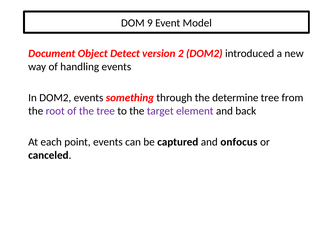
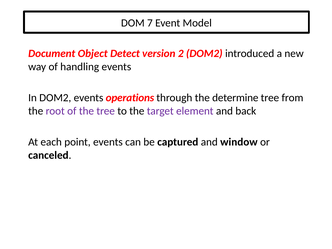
9: 9 -> 7
something: something -> operations
onfocus: onfocus -> window
